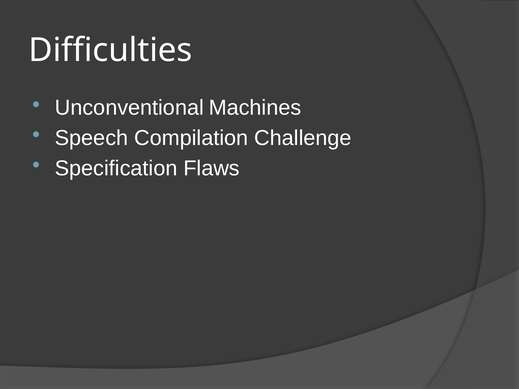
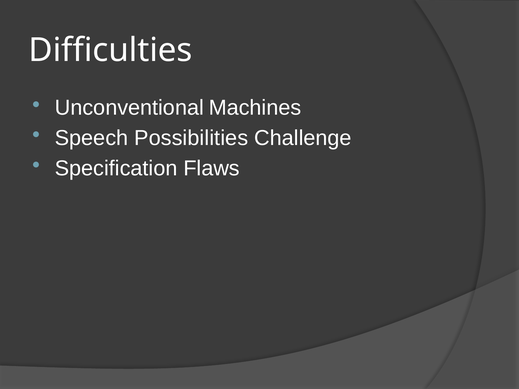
Compilation: Compilation -> Possibilities
